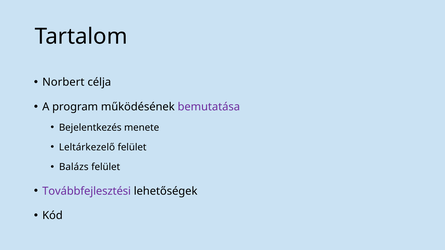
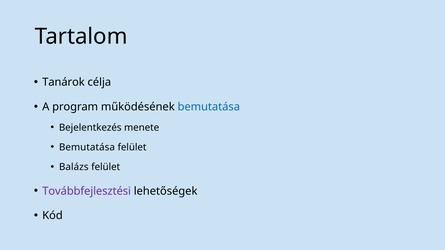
Norbert: Norbert -> Tanárok
bemutatása at (209, 107) colour: purple -> blue
Leltárkezelő at (87, 147): Leltárkezelő -> Bemutatása
